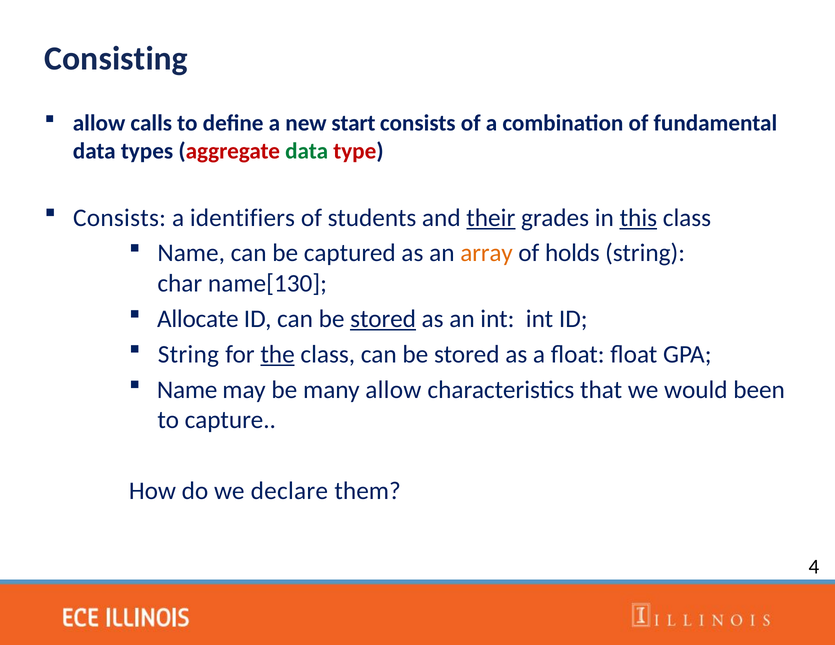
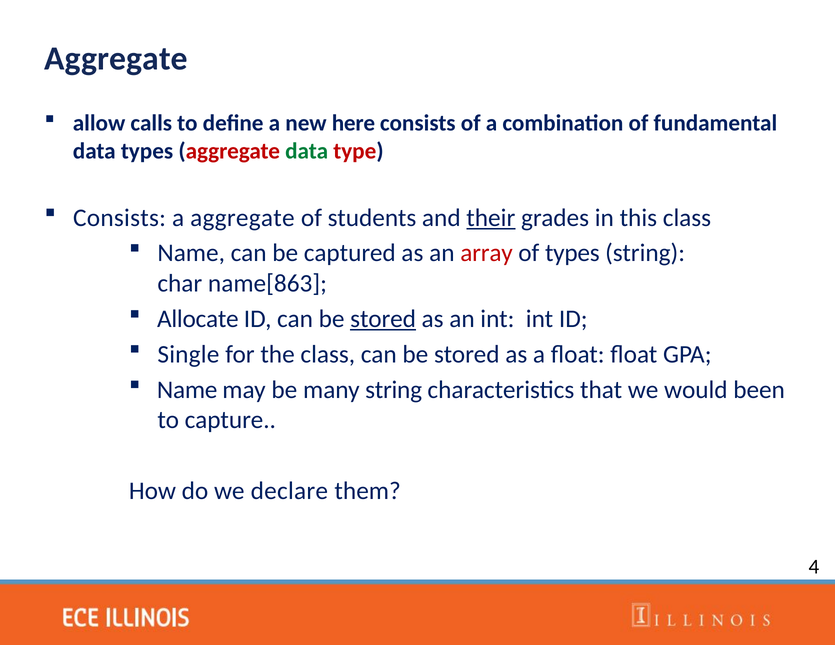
Consisting at (116, 58): Consisting -> Aggregate
start: start -> here
a identifiers: identifiers -> aggregate
this underline: present -> none
array colour: orange -> red
of holds: holds -> types
name[130: name[130 -> name[863
String at (188, 354): String -> Single
the underline: present -> none
many allow: allow -> string
